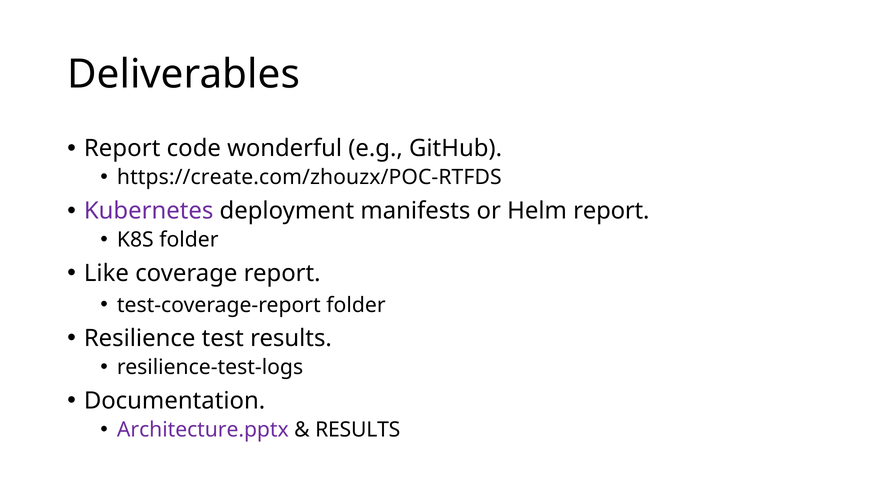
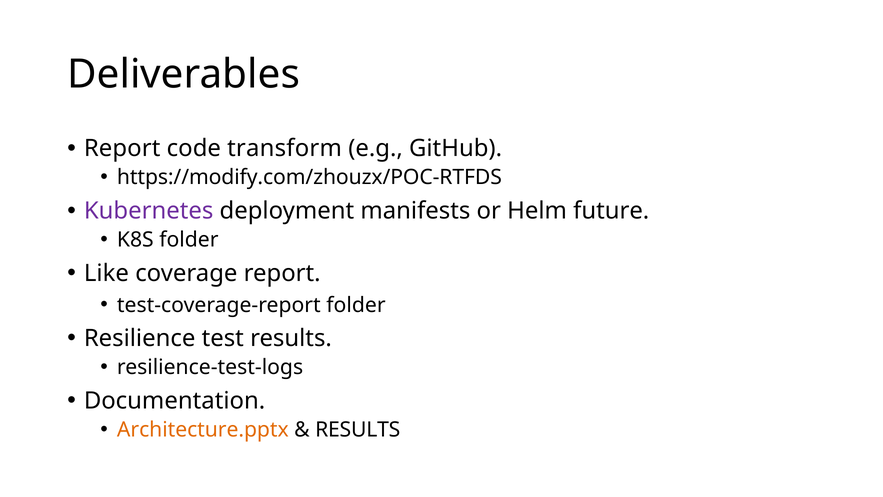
wonderful: wonderful -> transform
https://create.com/zhouzx/POC-RTFDS: https://create.com/zhouzx/POC-RTFDS -> https://modify.com/zhouzx/POC-RTFDS
Helm report: report -> future
Architecture.pptx colour: purple -> orange
